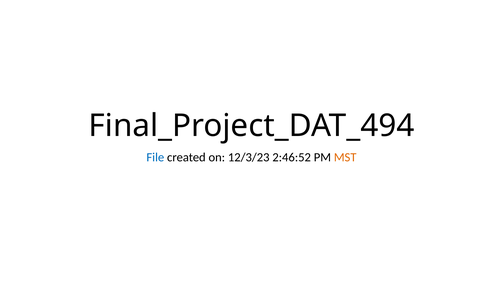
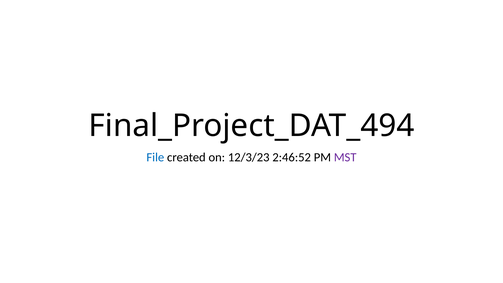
MST colour: orange -> purple
